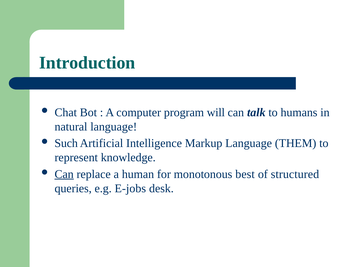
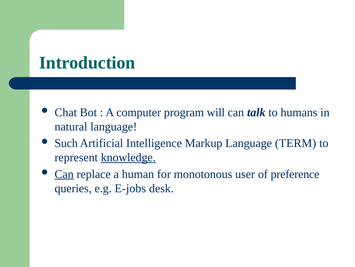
THEM: THEM -> TERM
knowledge underline: none -> present
best: best -> user
structured: structured -> preference
